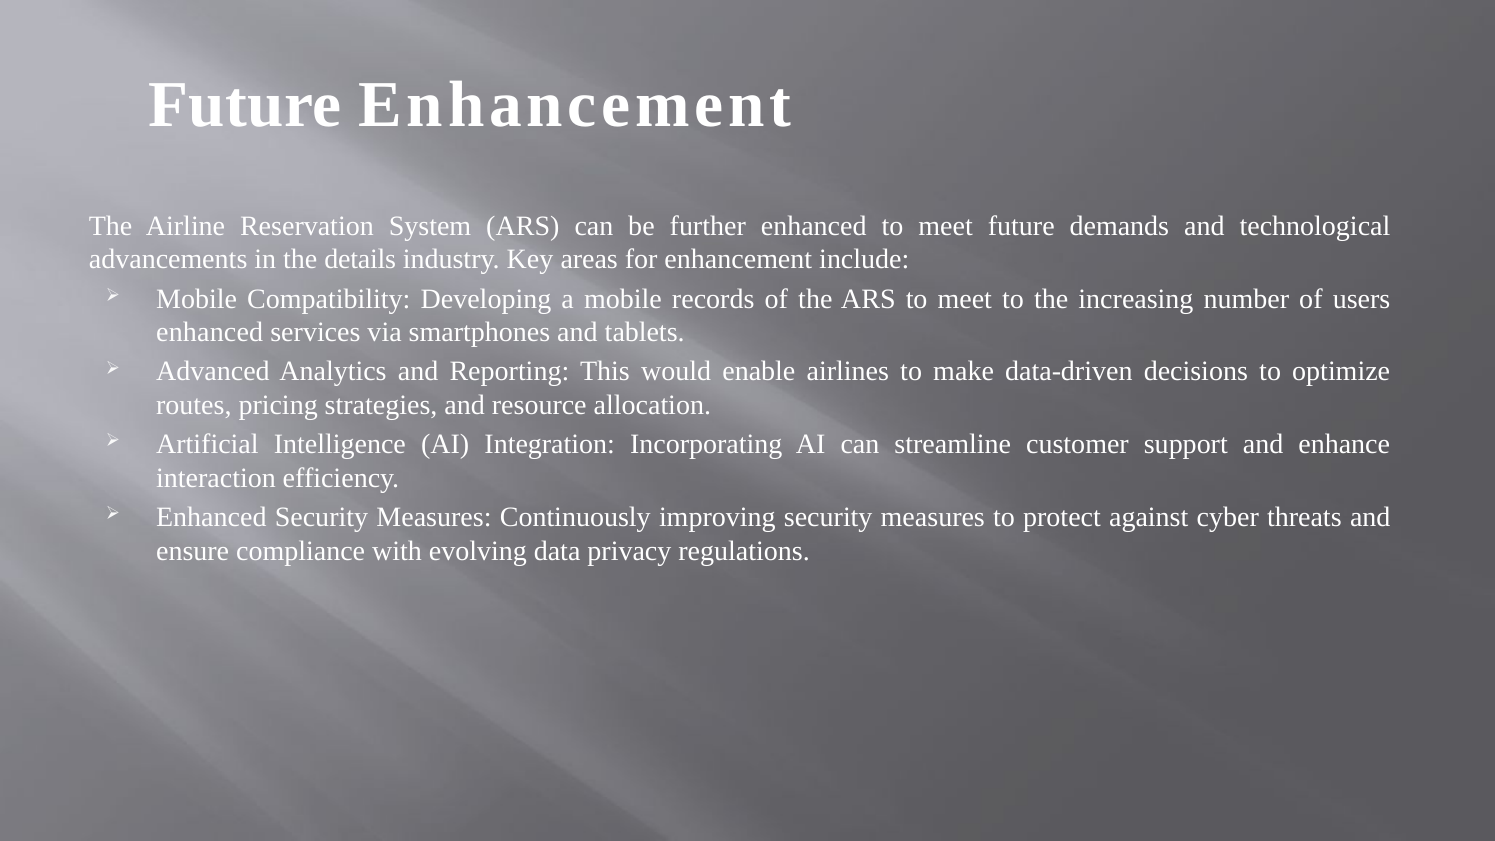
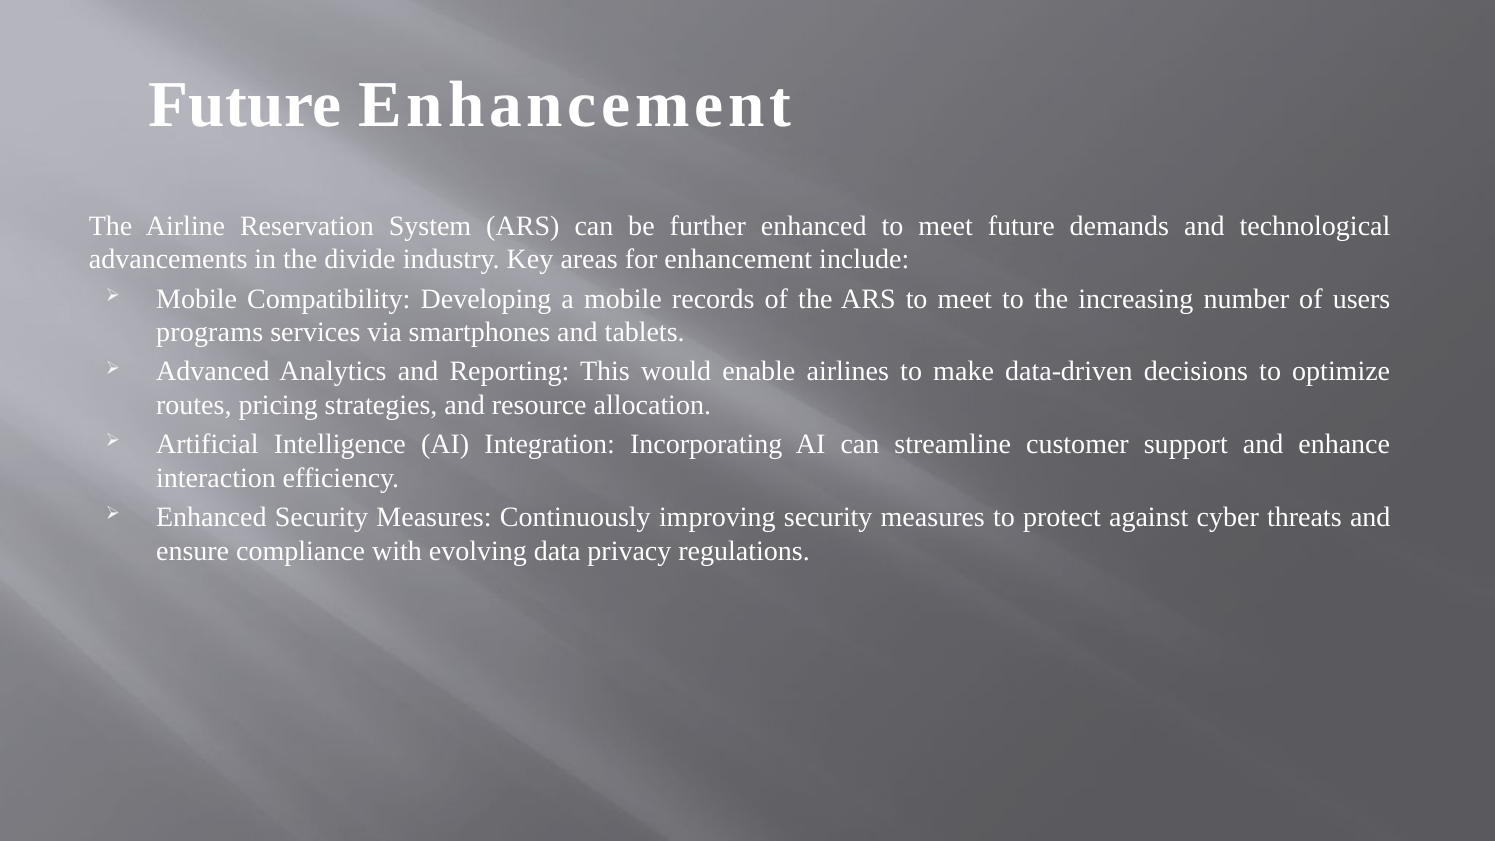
details: details -> divide
enhanced at (210, 332): enhanced -> programs
